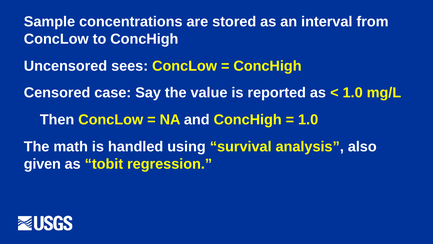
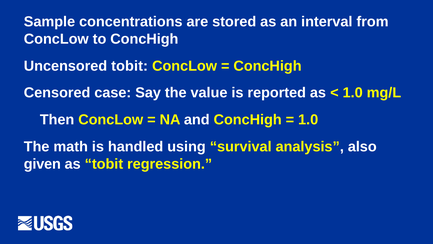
Uncensored sees: sees -> tobit
